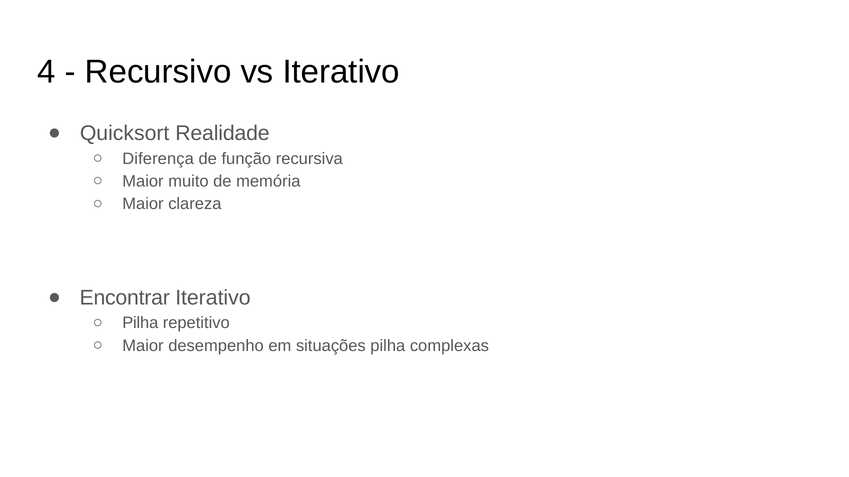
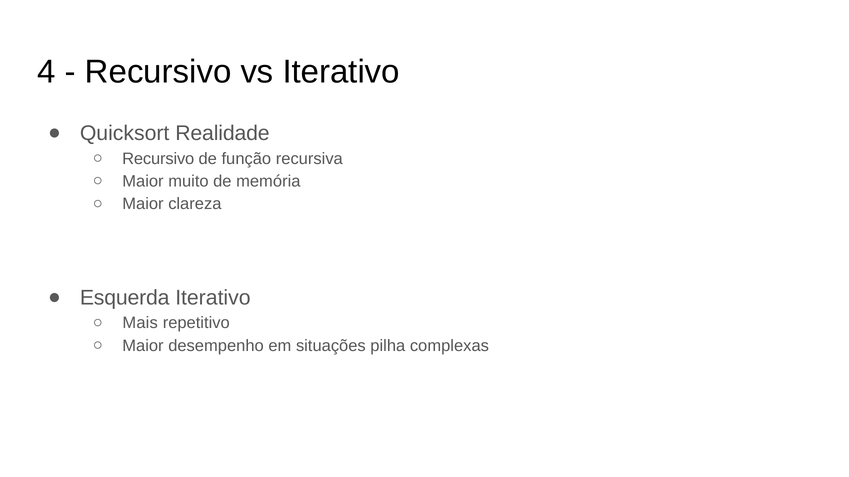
Diferença at (158, 159): Diferença -> Recursivo
Encontrar: Encontrar -> Esquerda
Pilha at (140, 323): Pilha -> Mais
